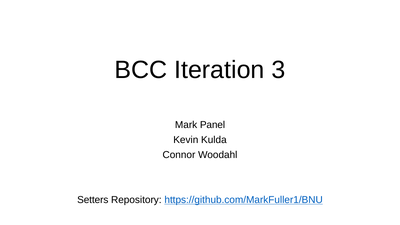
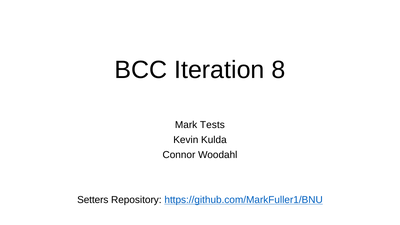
3: 3 -> 8
Panel: Panel -> Tests
